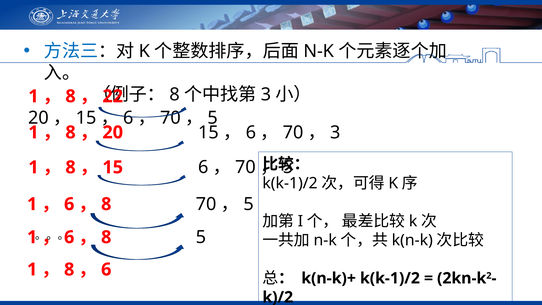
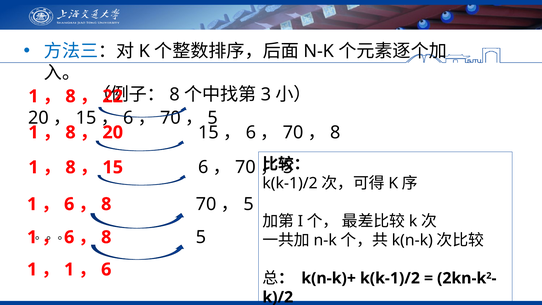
3 at (335, 132): 3 -> 8
8 at (69, 269): 8 -> 1
